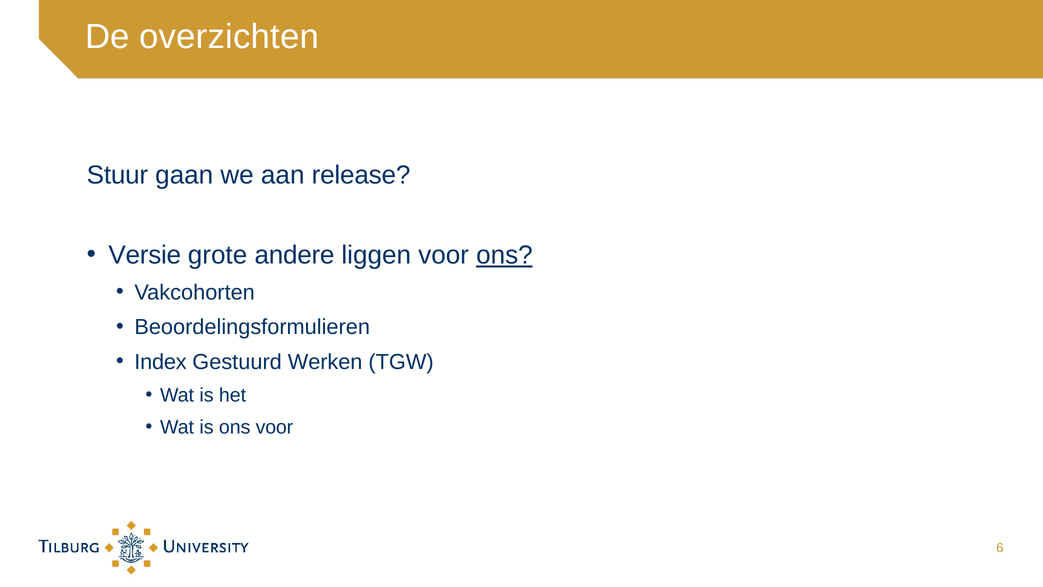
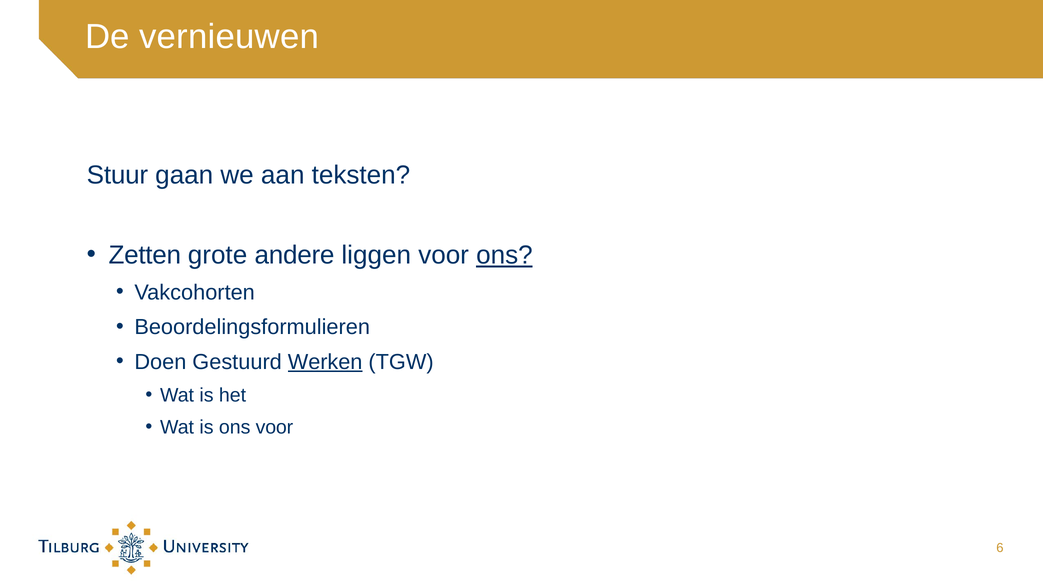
overzichten: overzichten -> vernieuwen
release: release -> teksten
Versie: Versie -> Zetten
Index: Index -> Doen
Werken underline: none -> present
